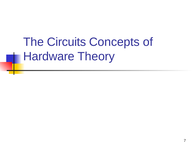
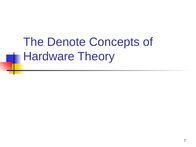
Circuits: Circuits -> Denote
